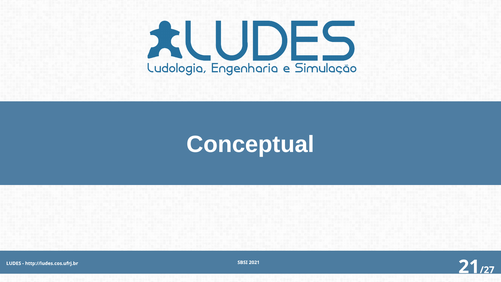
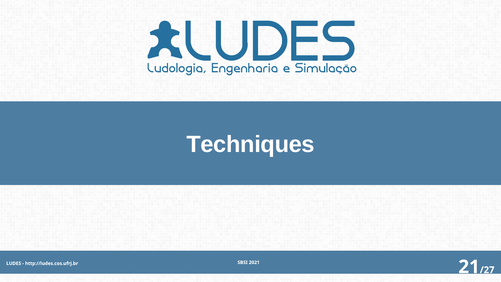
Conceptual: Conceptual -> Techniques
